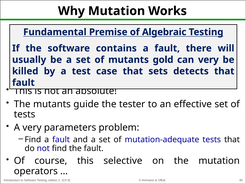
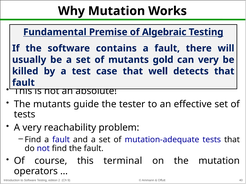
sets: sets -> well
parameters: parameters -> reachability
selective: selective -> terminal
